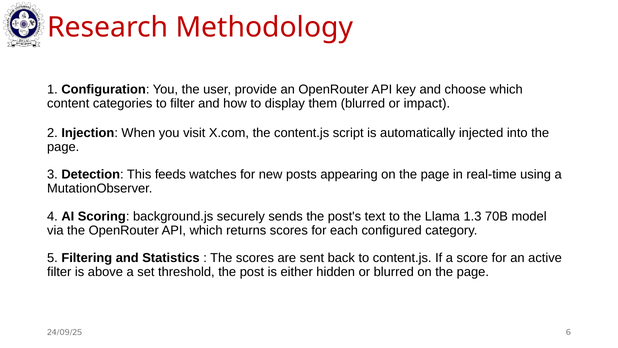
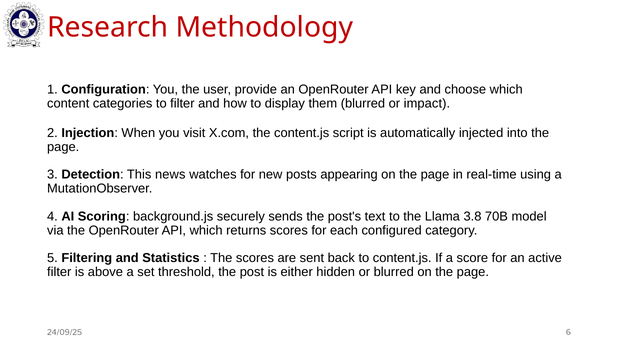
feeds: feeds -> news
1.3: 1.3 -> 3.8
